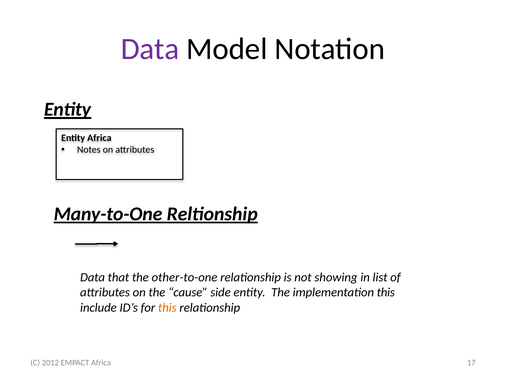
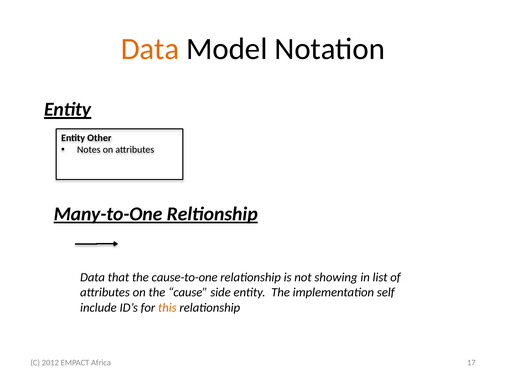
Data at (150, 49) colour: purple -> orange
Entity Africa: Africa -> Other
other-to-one: other-to-one -> cause-to-one
implementation this: this -> self
